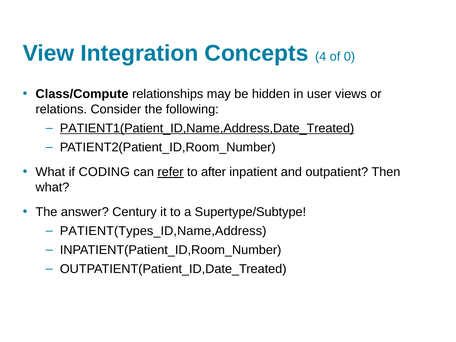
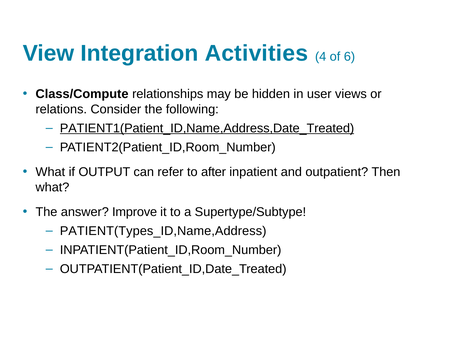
Concepts: Concepts -> Activities
0: 0 -> 6
CODING: CODING -> OUTPUT
refer underline: present -> none
Century: Century -> Improve
